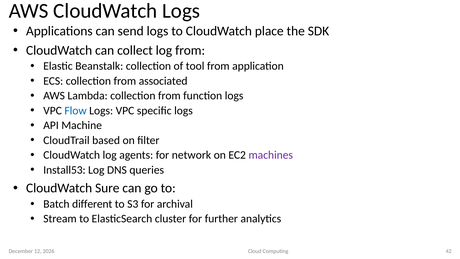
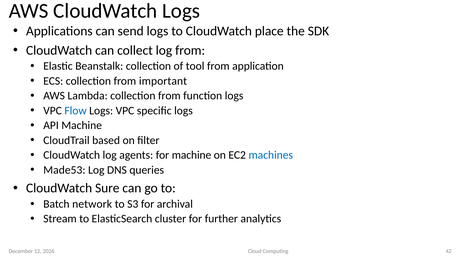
associated: associated -> important
for network: network -> machine
machines colour: purple -> blue
Install53: Install53 -> Made53
different: different -> network
